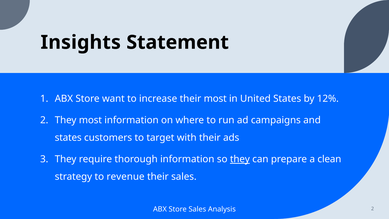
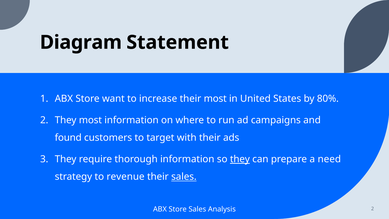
Insights: Insights -> Diagram
12%: 12% -> 80%
states at (68, 138): states -> found
clean: clean -> need
sales at (184, 177) underline: none -> present
